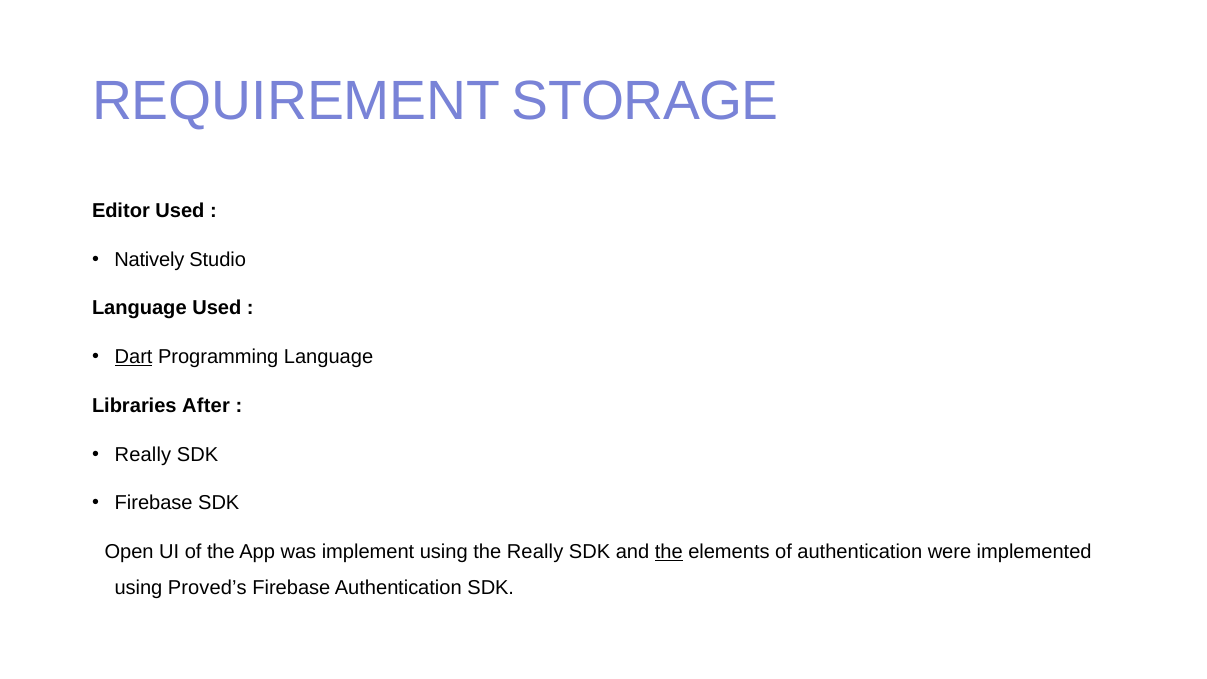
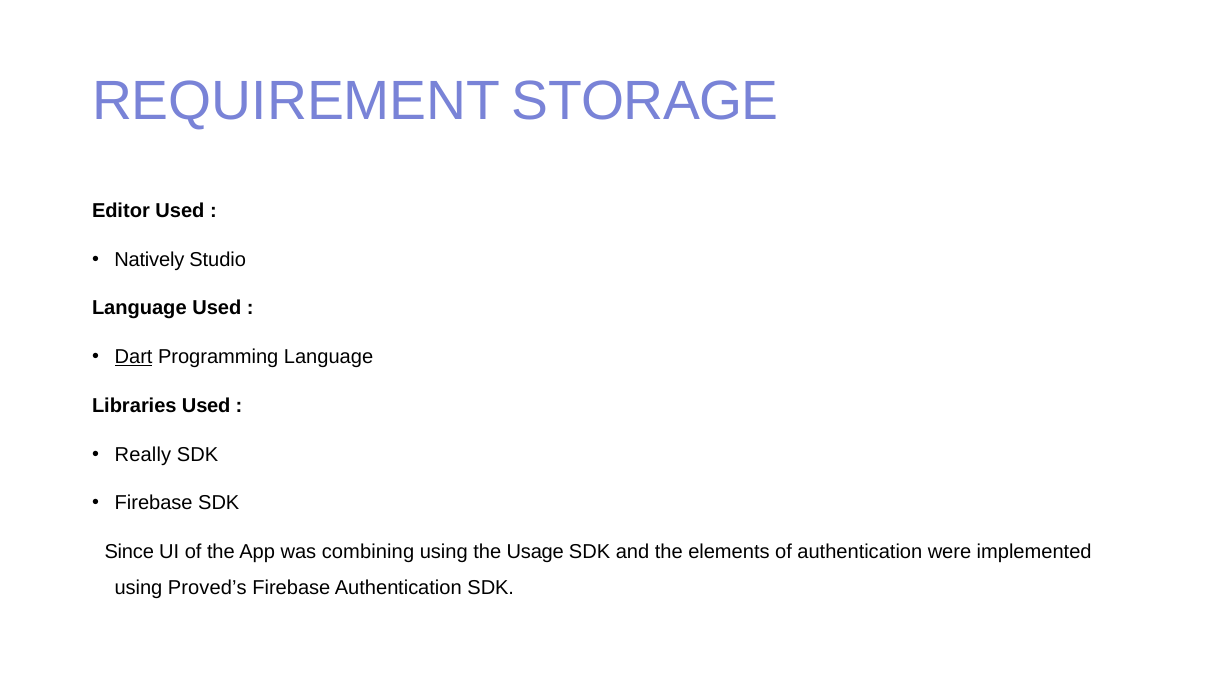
Libraries After: After -> Used
Open: Open -> Since
implement: implement -> combining
the Really: Really -> Usage
the at (669, 552) underline: present -> none
